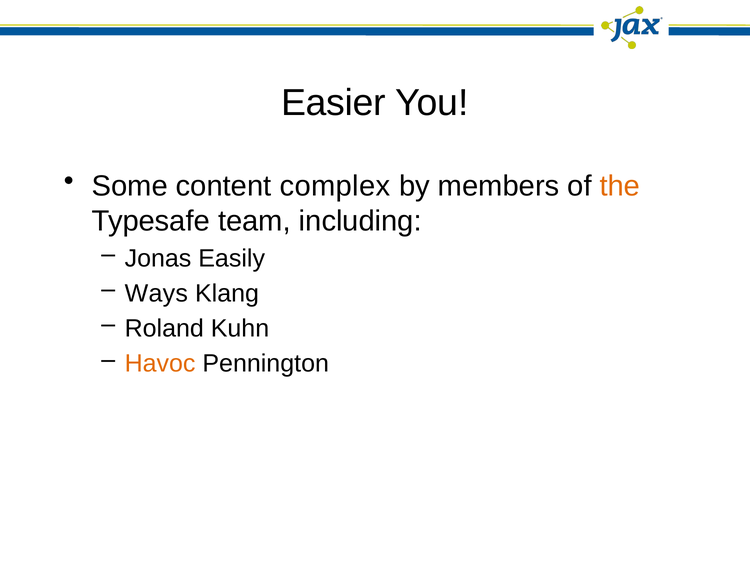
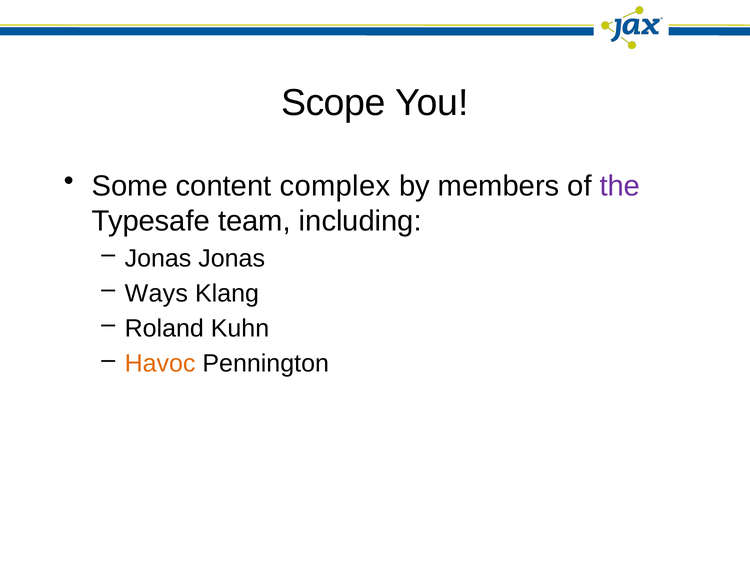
Easier: Easier -> Scope
the colour: orange -> purple
Jonas Easily: Easily -> Jonas
